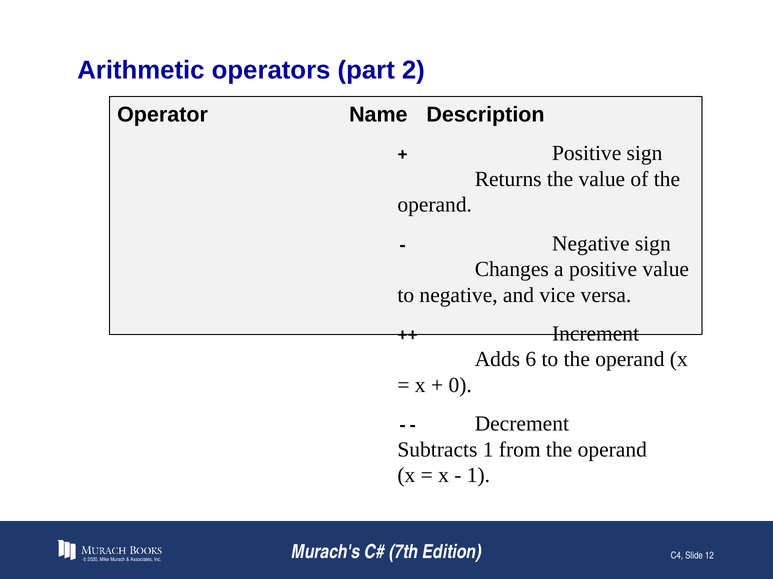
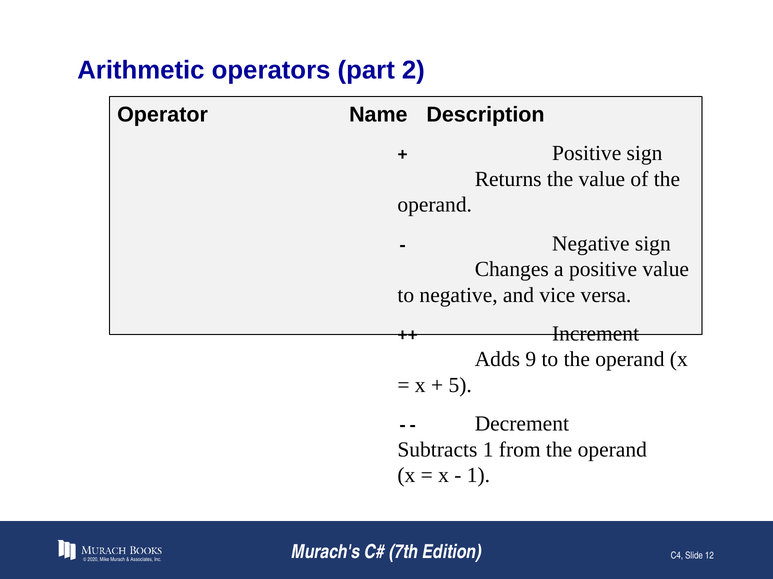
6: 6 -> 9
0: 0 -> 5
